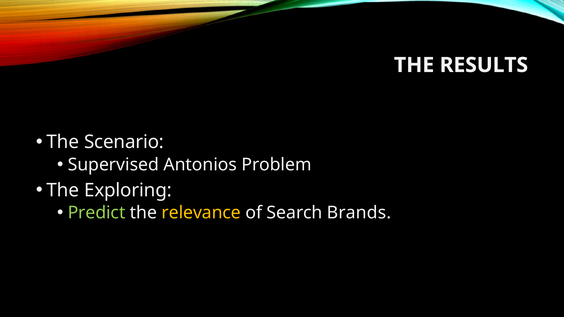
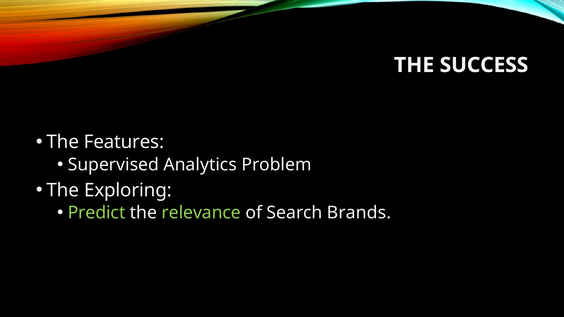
RESULTS: RESULTS -> SUCCESS
Scenario: Scenario -> Features
Antonios: Antonios -> Analytics
relevance colour: yellow -> light green
